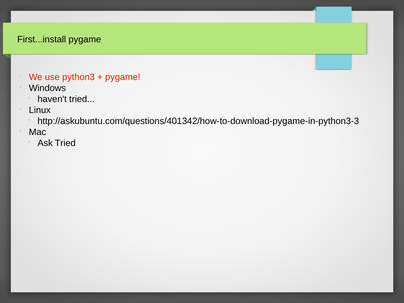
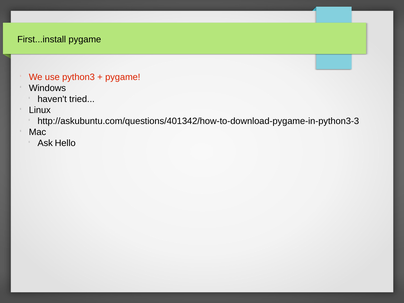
Ask Tried: Tried -> Hello
